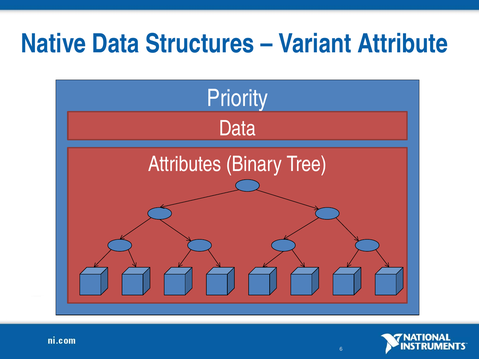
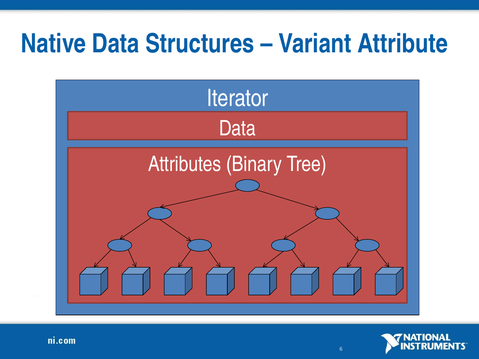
Priority: Priority -> Iterator
